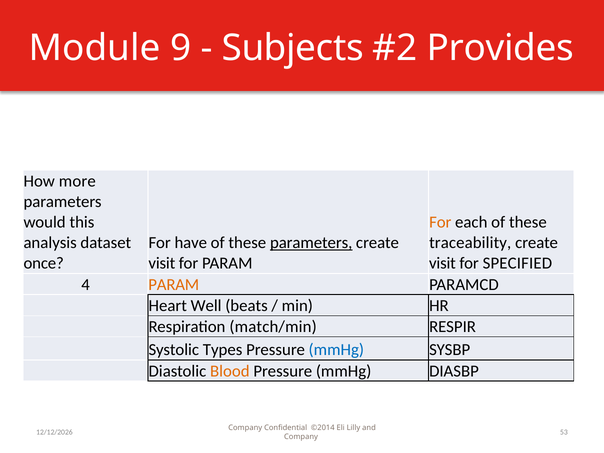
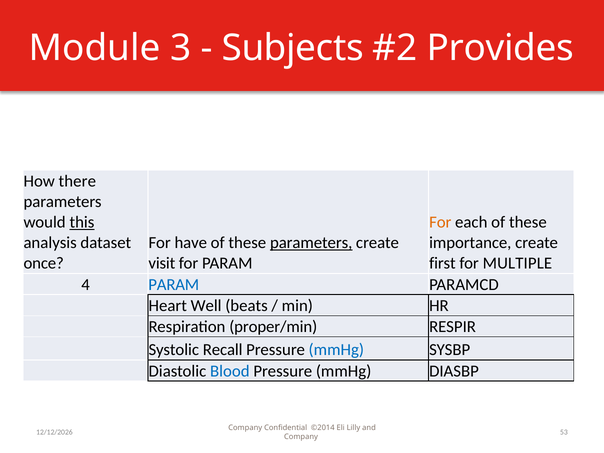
9: 9 -> 3
more: more -> there
this underline: none -> present
traceability: traceability -> importance
visit at (442, 263): visit -> first
SPECIFIED: SPECIFIED -> MULTIPLE
PARAM at (174, 285) colour: orange -> blue
match/min: match/min -> proper/min
Types: Types -> Recall
Blood colour: orange -> blue
